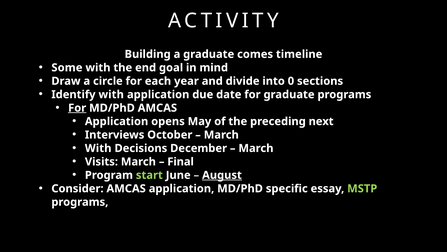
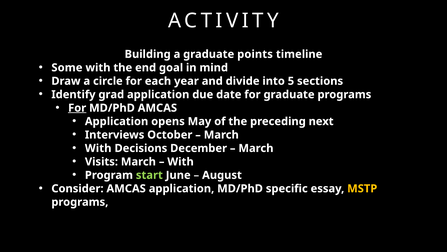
comes: comes -> points
0: 0 -> 5
Identify with: with -> grad
Final at (181, 161): Final -> With
August underline: present -> none
MSTP colour: light green -> yellow
